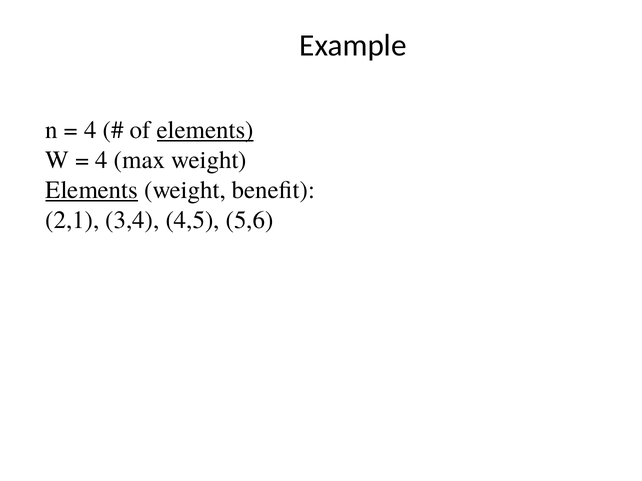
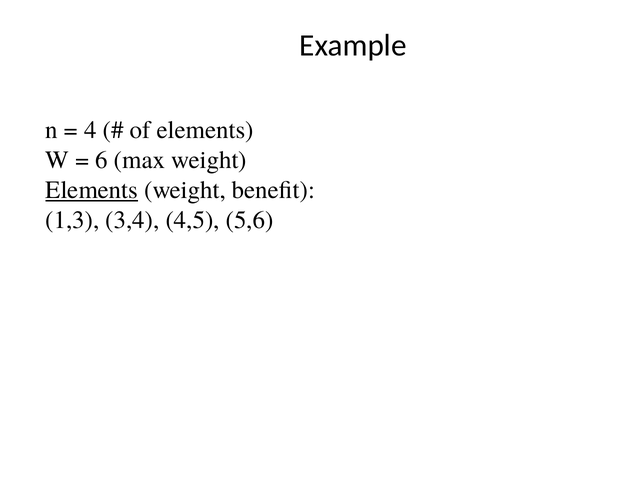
elements at (205, 130) underline: present -> none
4 at (102, 160): 4 -> 6
2,1: 2,1 -> 1,3
